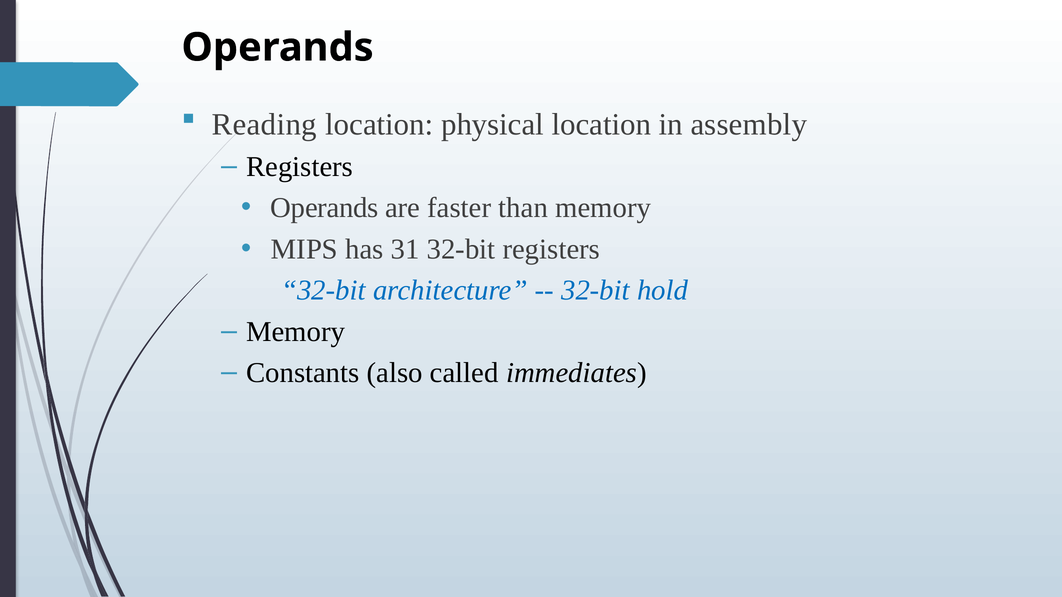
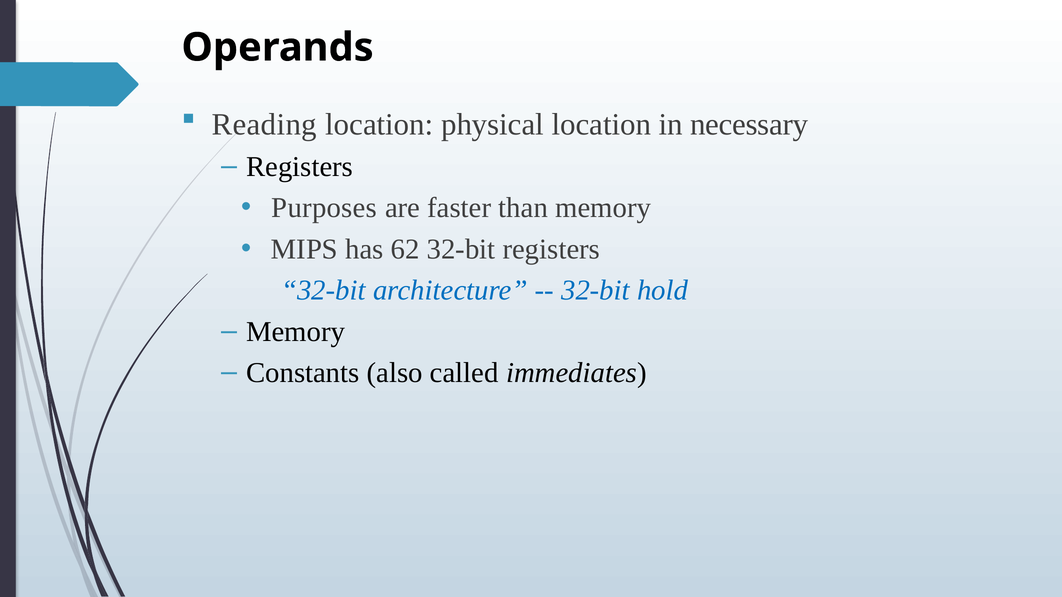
assembly: assembly -> necessary
Operands at (325, 208): Operands -> Purposes
31: 31 -> 62
